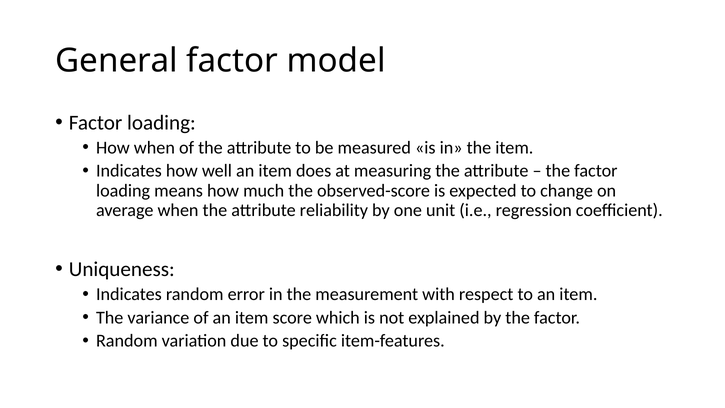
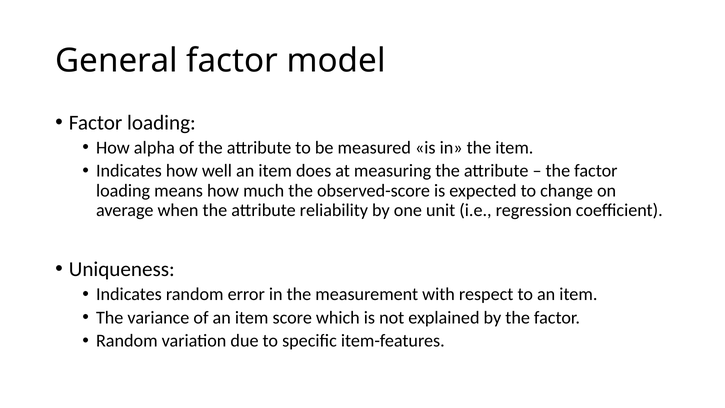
How when: when -> alpha
